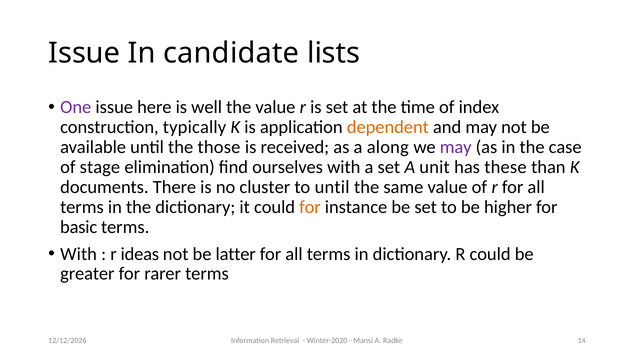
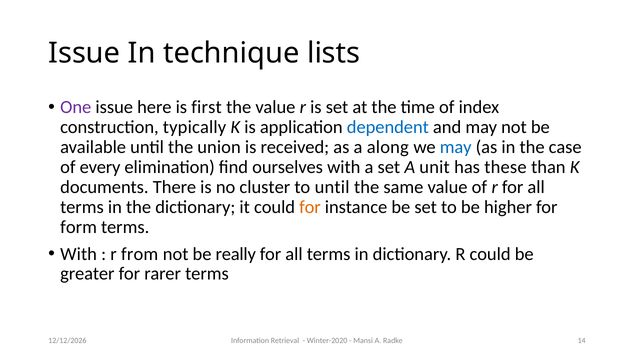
candidate: candidate -> technique
well: well -> first
dependent colour: orange -> blue
those: those -> union
may at (456, 147) colour: purple -> blue
stage: stage -> every
basic: basic -> form
ideas: ideas -> from
latter: latter -> really
